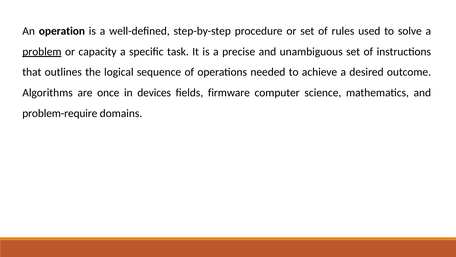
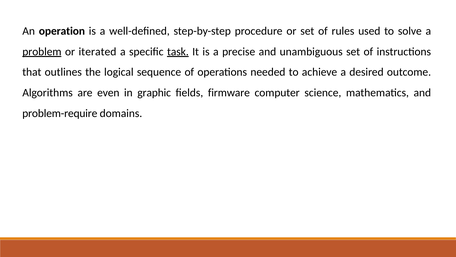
capacity: capacity -> iterated
task underline: none -> present
once: once -> even
devices: devices -> graphic
